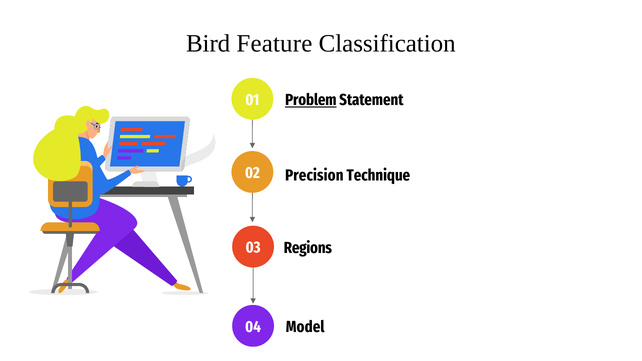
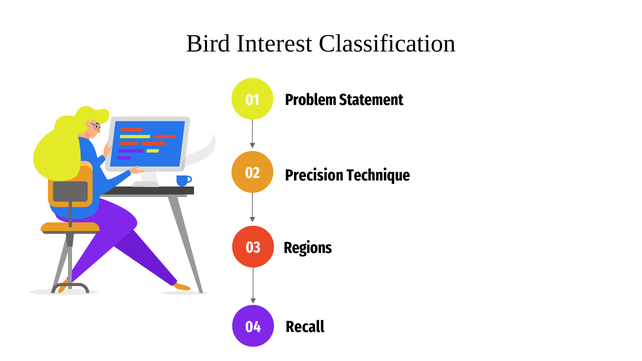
Feature: Feature -> Interest
Problem underline: present -> none
Model: Model -> Recall
